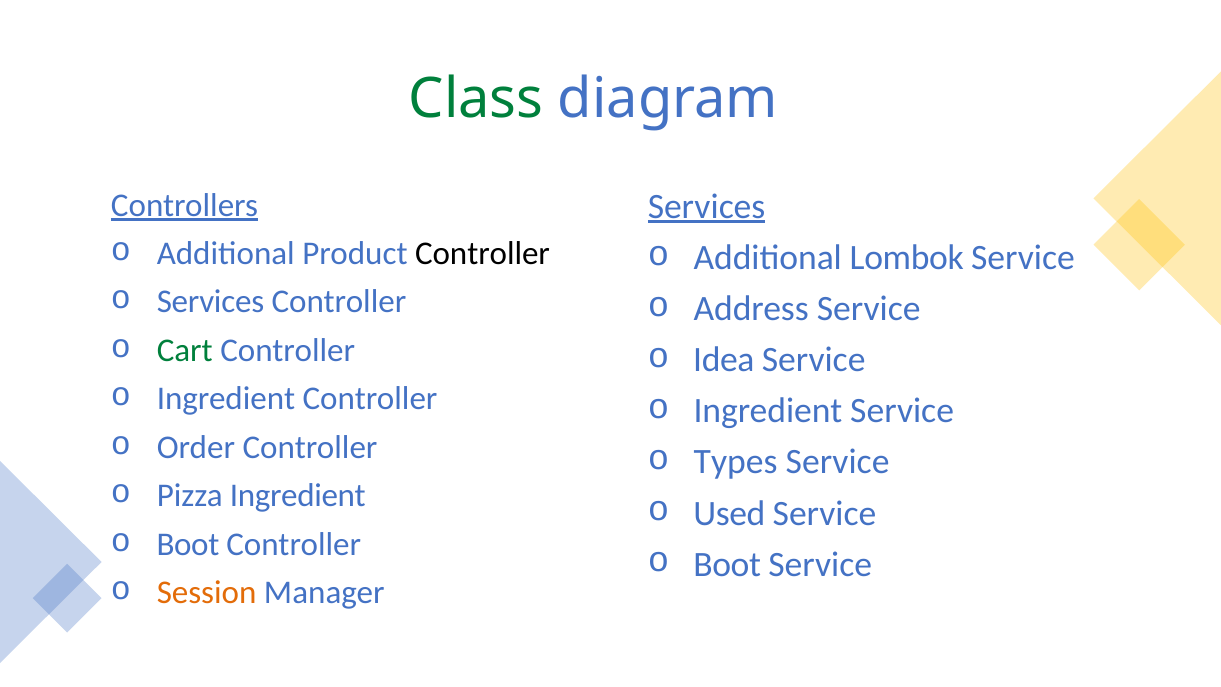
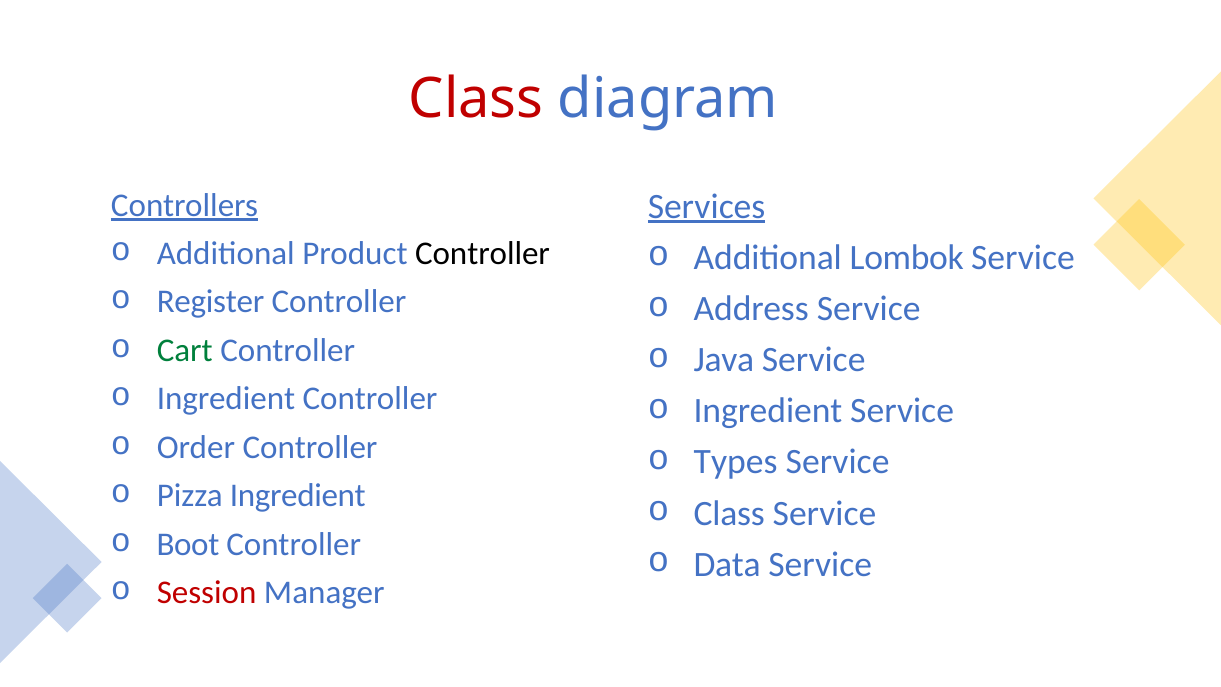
Class at (476, 99) colour: green -> red
Services at (210, 302): Services -> Register
Idea: Idea -> Java
Used at (729, 513): Used -> Class
Boot at (727, 564): Boot -> Data
Session colour: orange -> red
